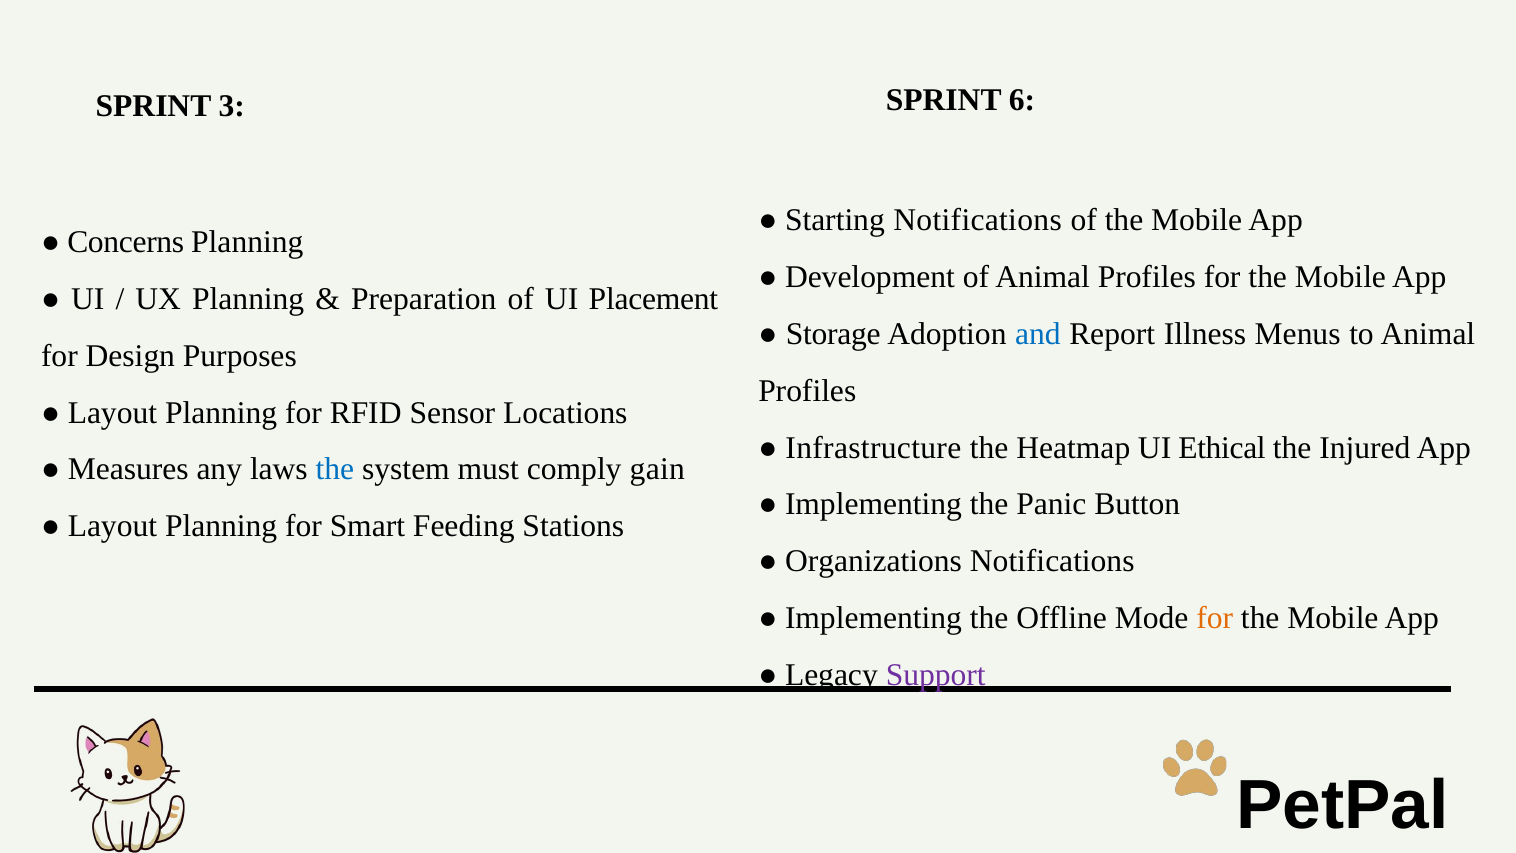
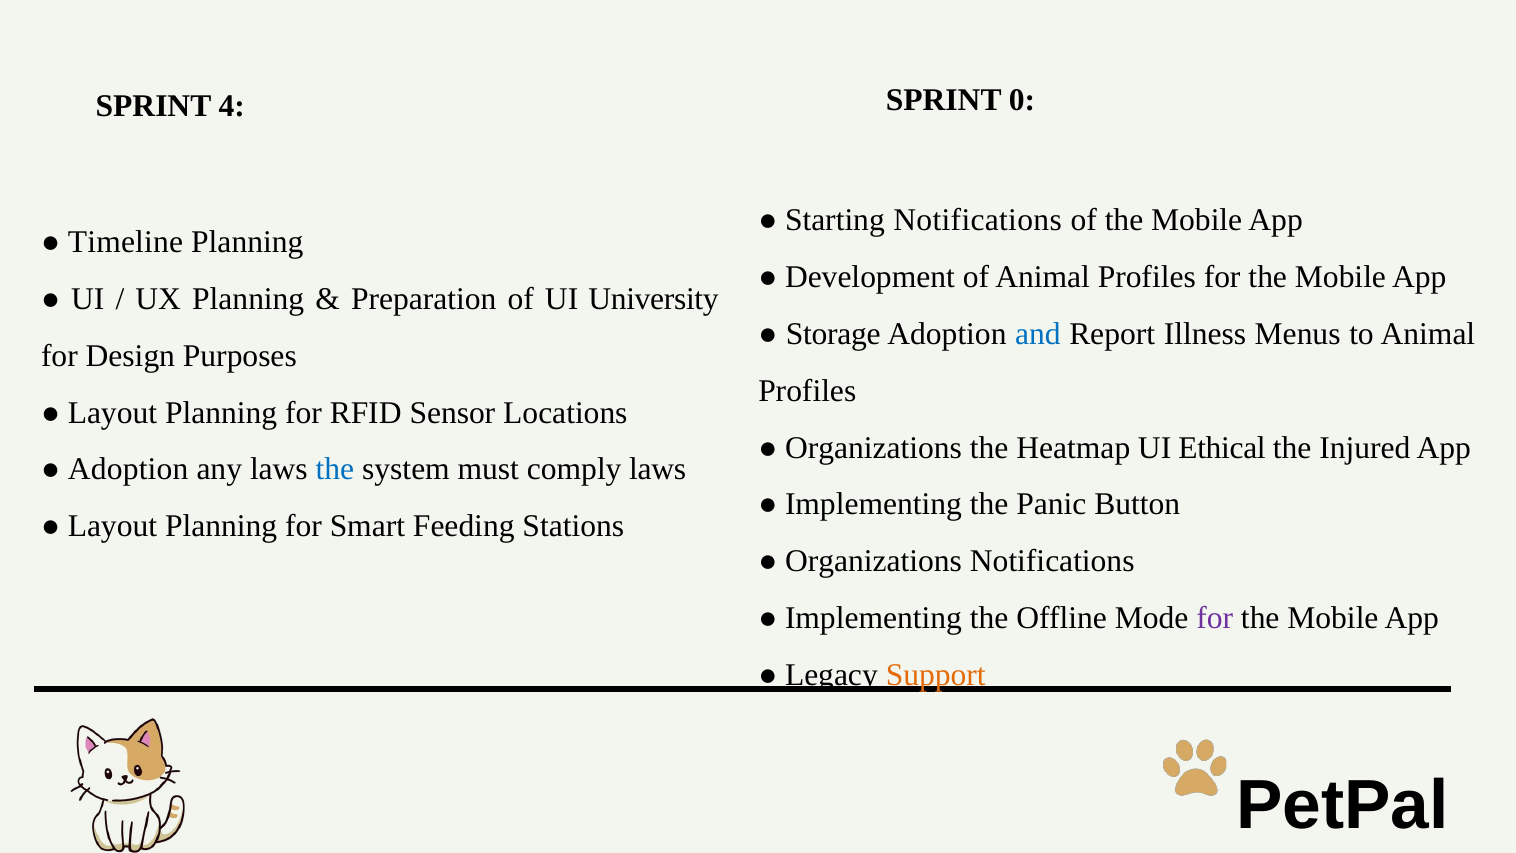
6: 6 -> 0
3: 3 -> 4
Concerns: Concerns -> Timeline
Placement: Placement -> University
Infrastructure at (873, 448): Infrastructure -> Organizations
Measures at (128, 469): Measures -> Adoption
comply gain: gain -> laws
for at (1215, 618) colour: orange -> purple
Support colour: purple -> orange
